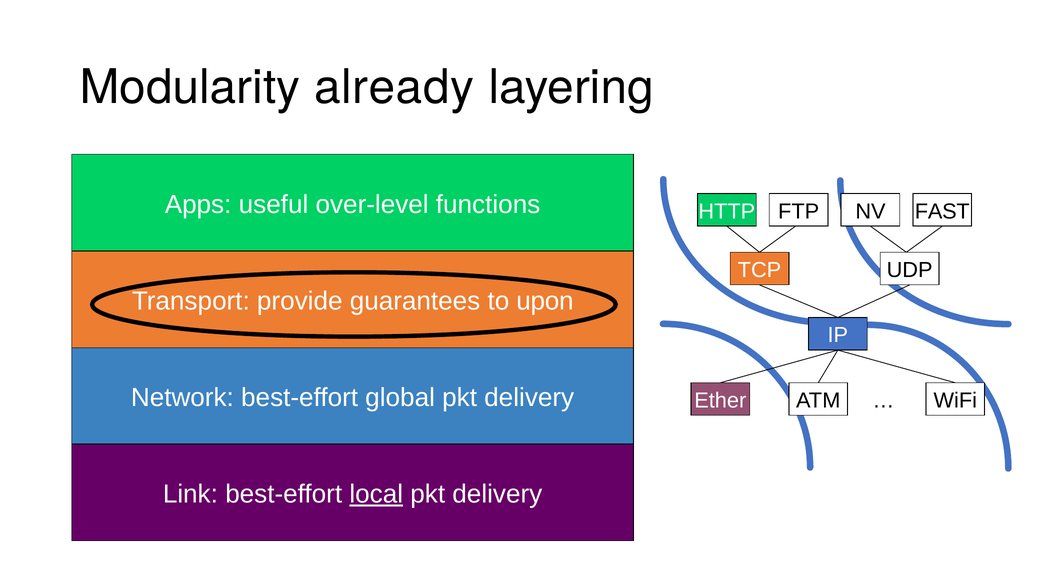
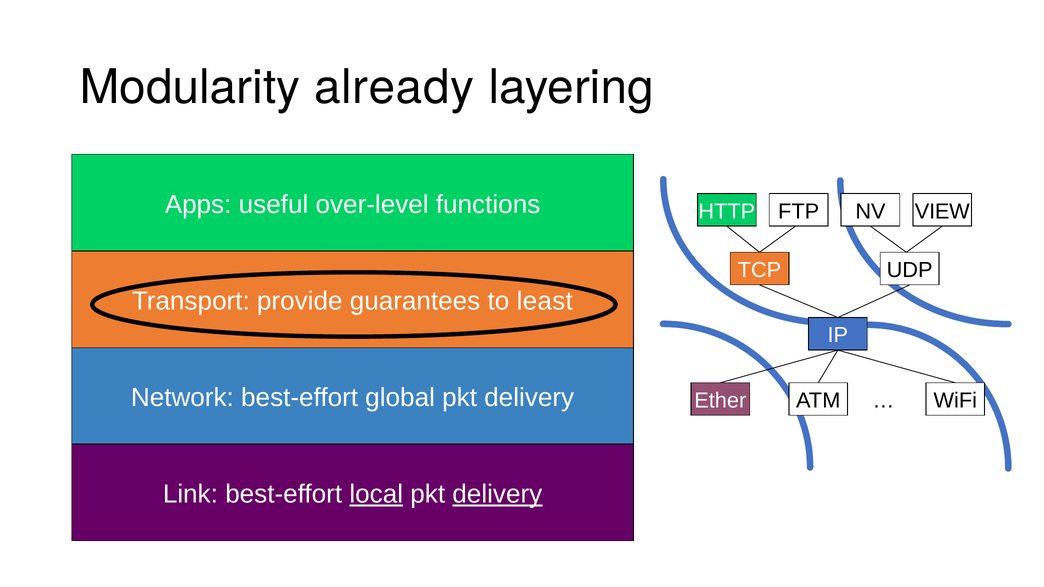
FAST: FAST -> VIEW
upon: upon -> least
delivery at (497, 495) underline: none -> present
